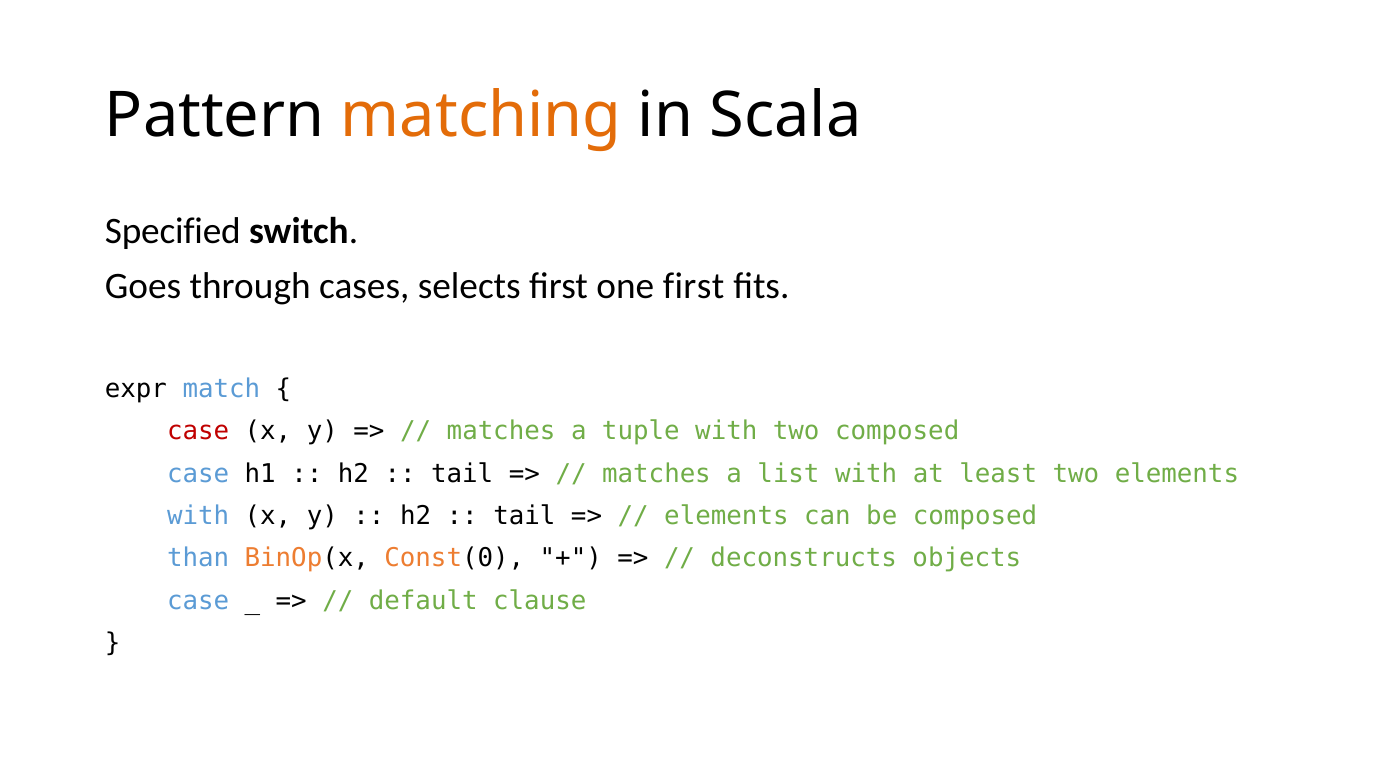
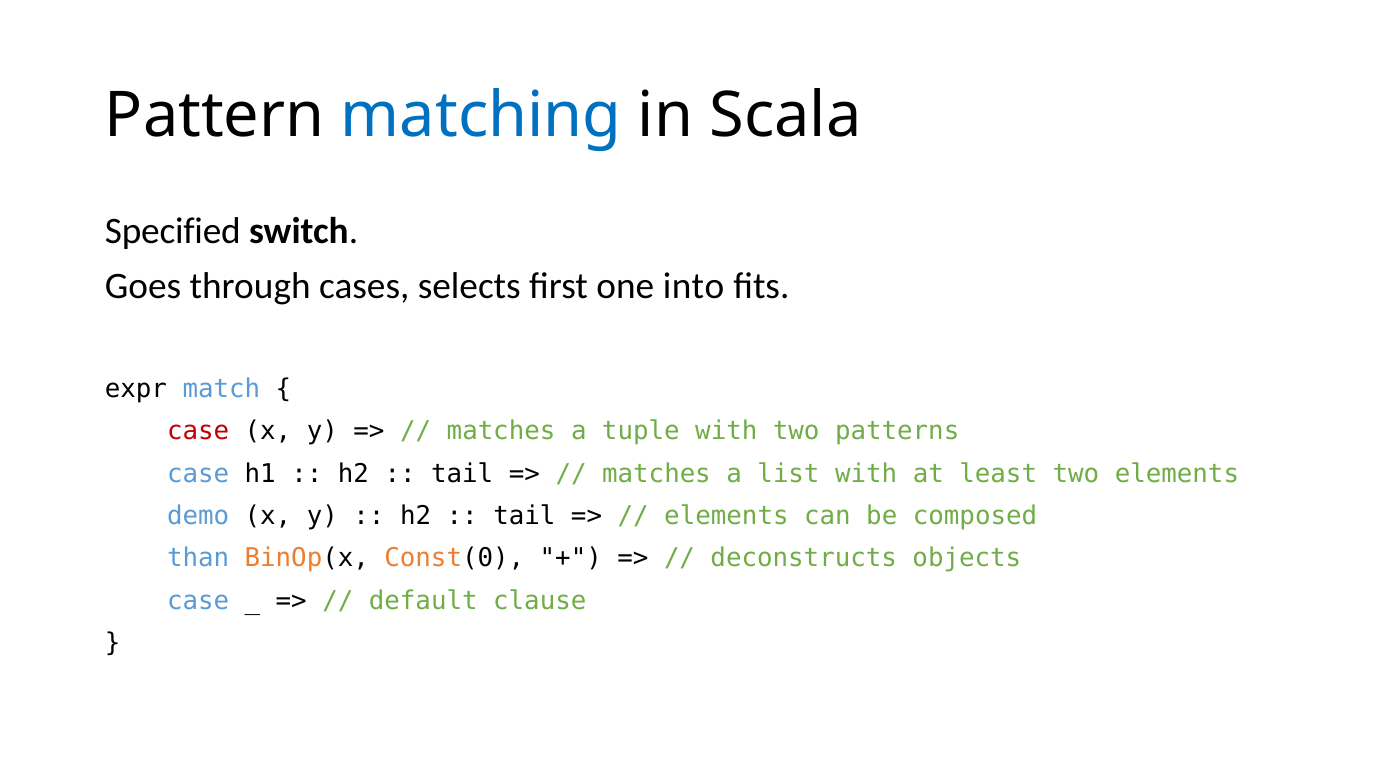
matching colour: orange -> blue
one first: first -> into
two composed: composed -> patterns
with at (198, 516): with -> demo
